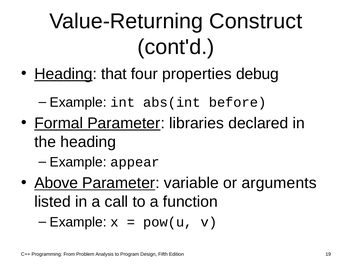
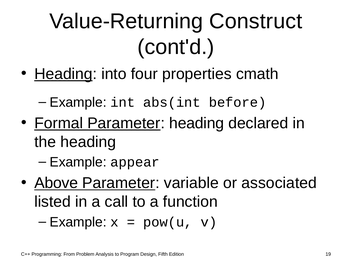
that: that -> into
debug: debug -> cmath
Parameter libraries: libraries -> heading
arguments: arguments -> associated
